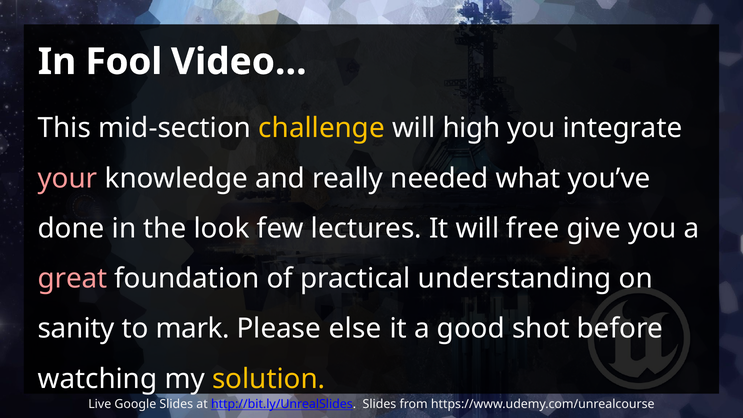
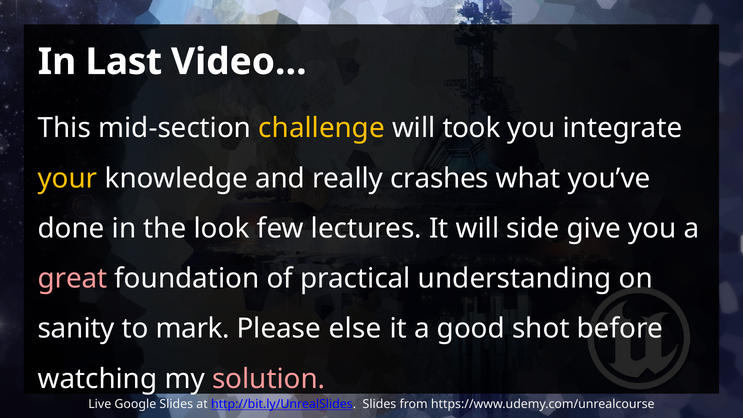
Fool: Fool -> Last
high: high -> took
your colour: pink -> yellow
needed: needed -> crashes
free: free -> side
solution colour: yellow -> pink
